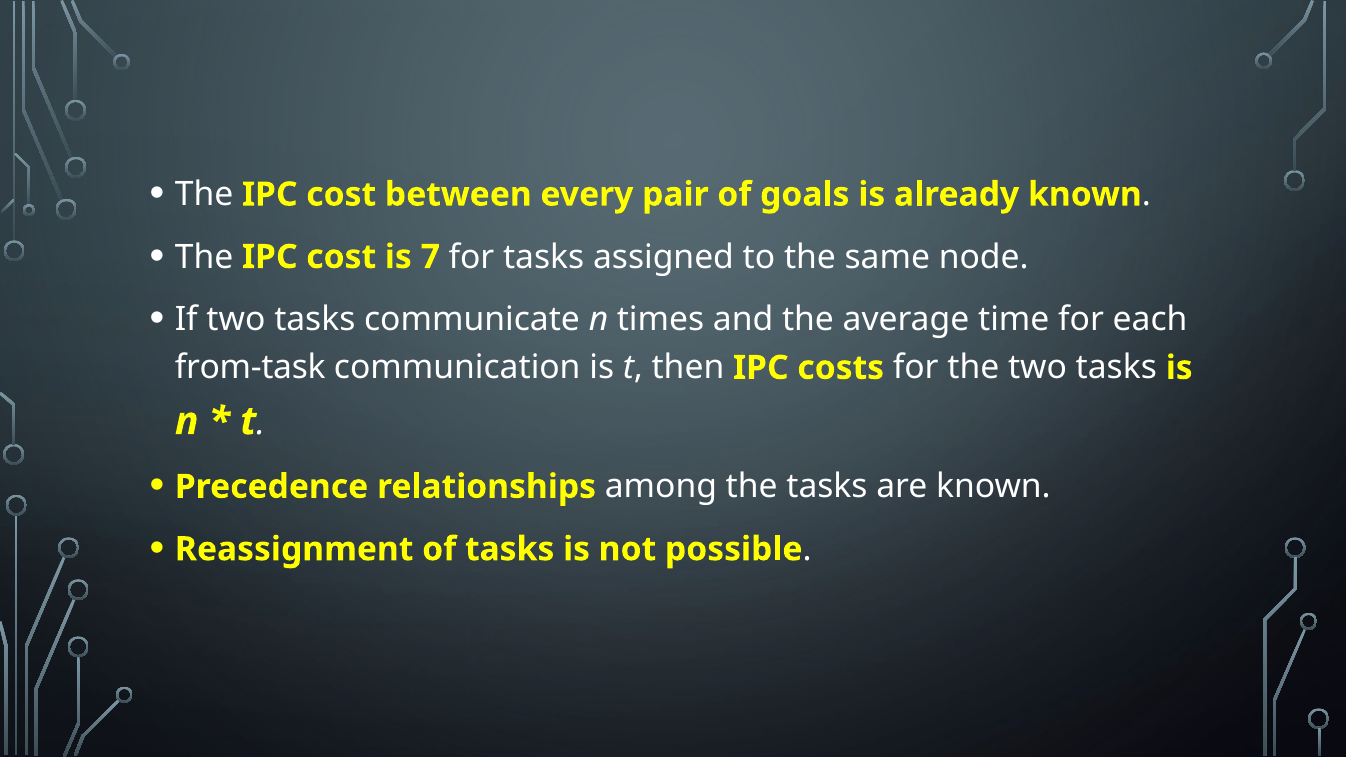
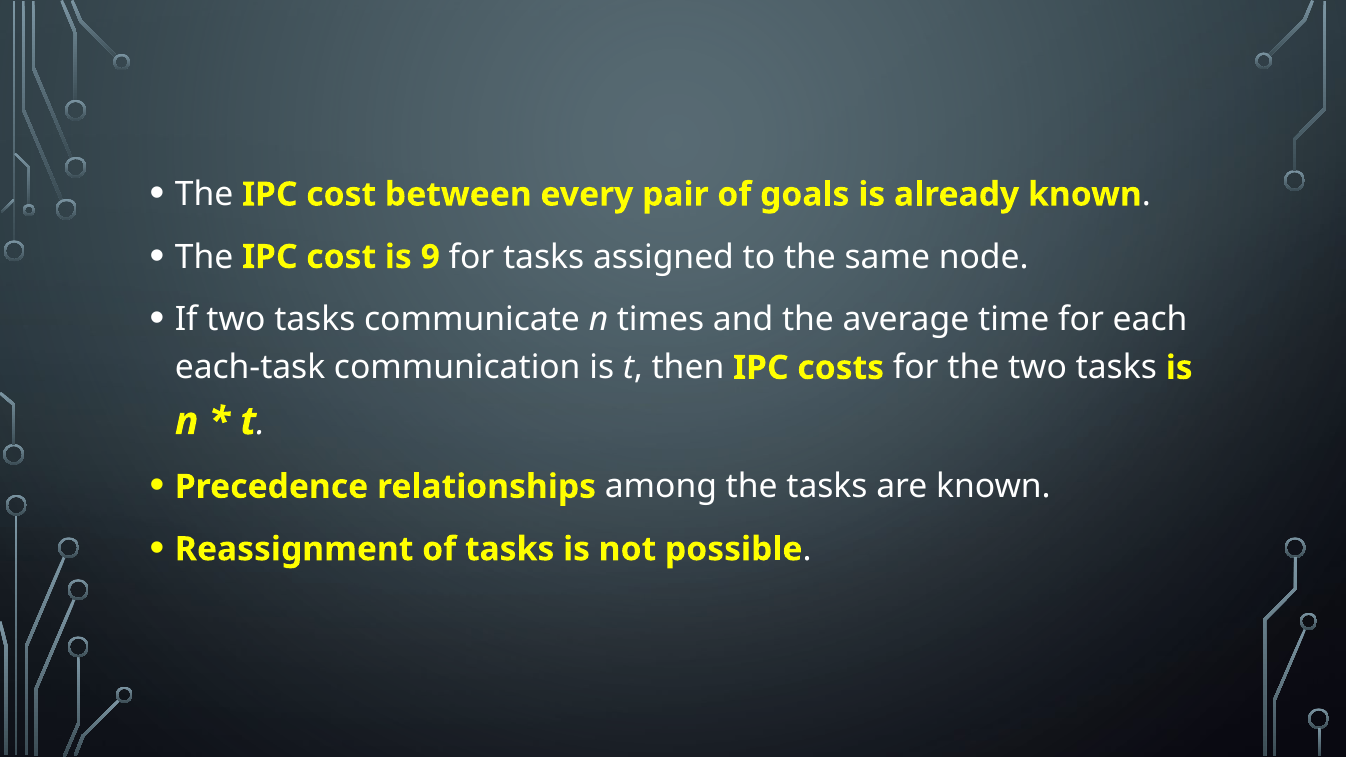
7: 7 -> 9
from-task: from-task -> each-task
